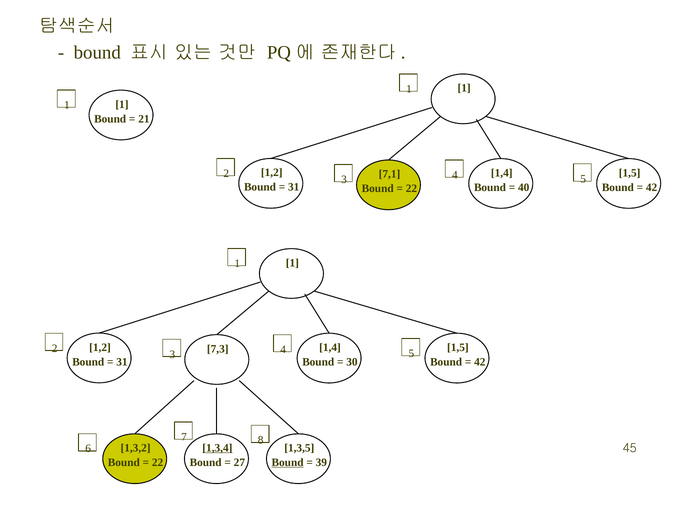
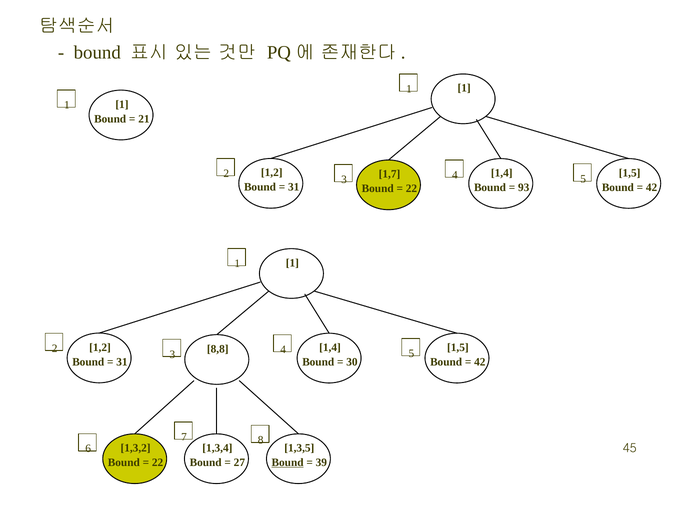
7,1: 7,1 -> 1,7
40: 40 -> 93
7,3: 7,3 -> 8,8
1,3,4 underline: present -> none
